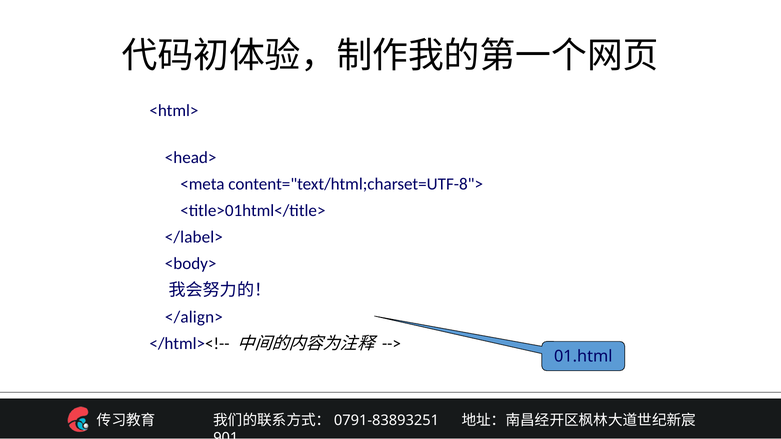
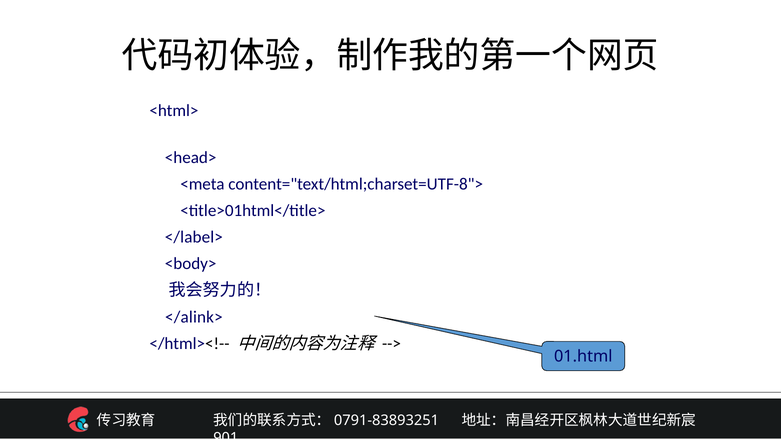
</align>: </align> -> </alink>
